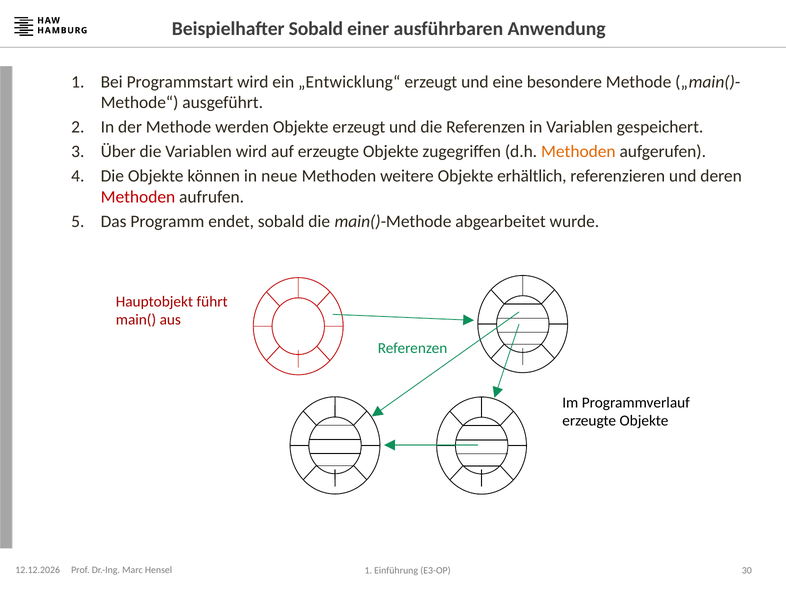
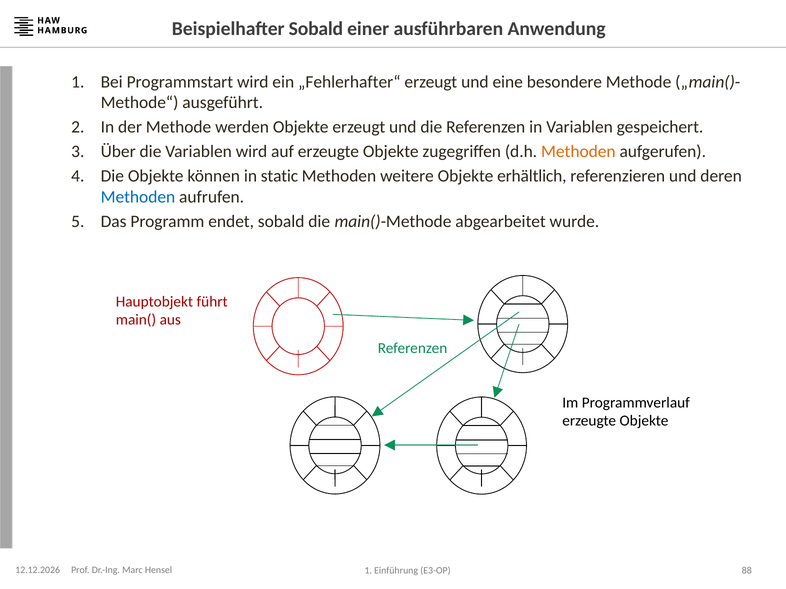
„Entwicklung“: „Entwicklung“ -> „Fehlerhafter“
neue: neue -> static
Methoden at (138, 197) colour: red -> blue
30: 30 -> 88
